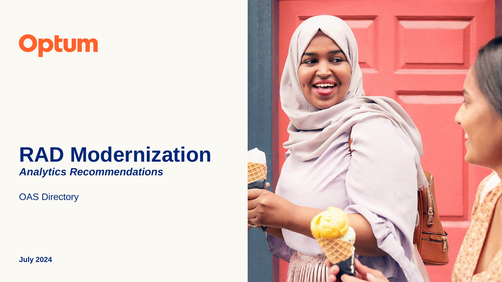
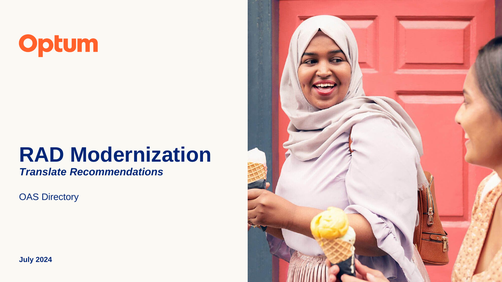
Analytics: Analytics -> Translate
